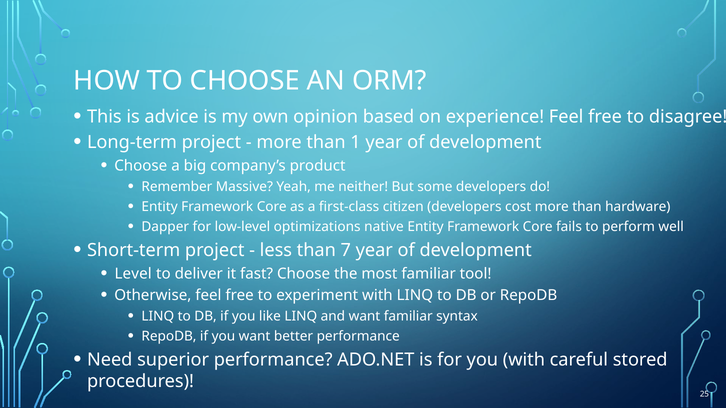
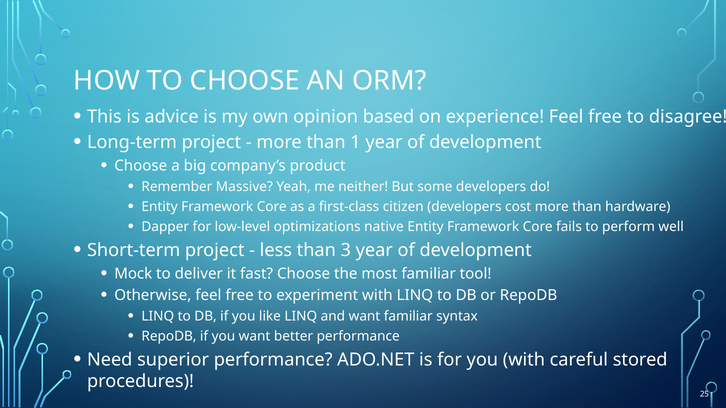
7: 7 -> 3
Level: Level -> Mock
